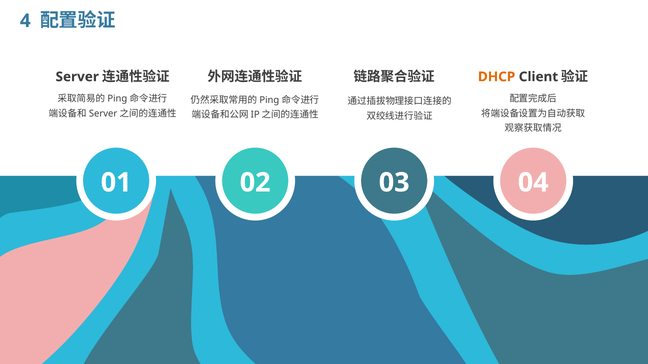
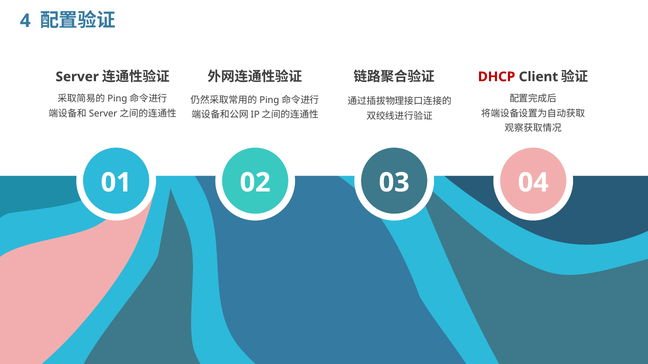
DHCP colour: orange -> red
